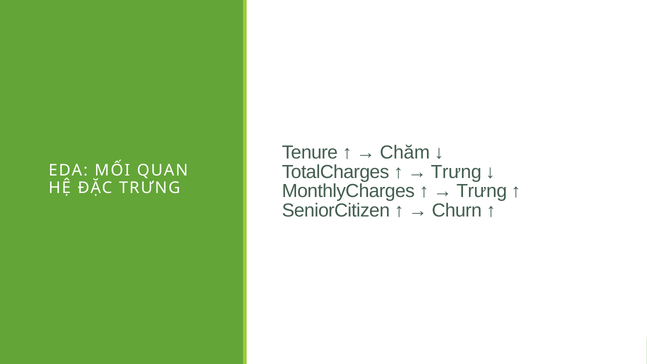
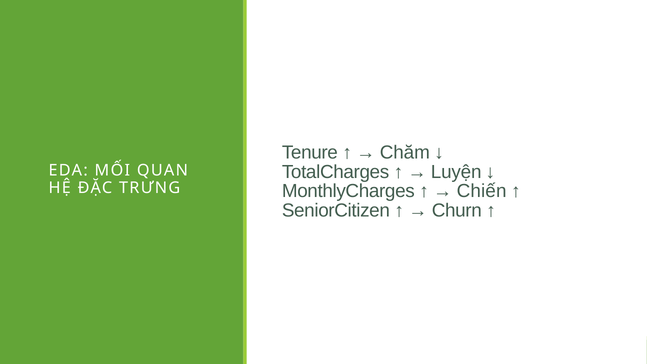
Trưng at (456, 172): Trưng -> Luyện
Trưng at (482, 191): Trưng -> Chiến
